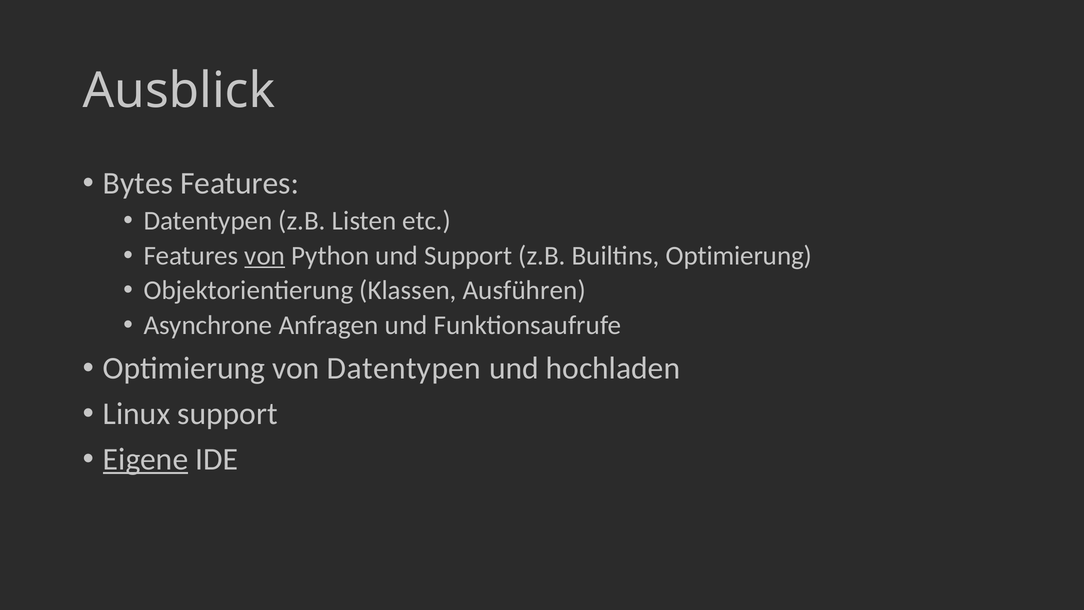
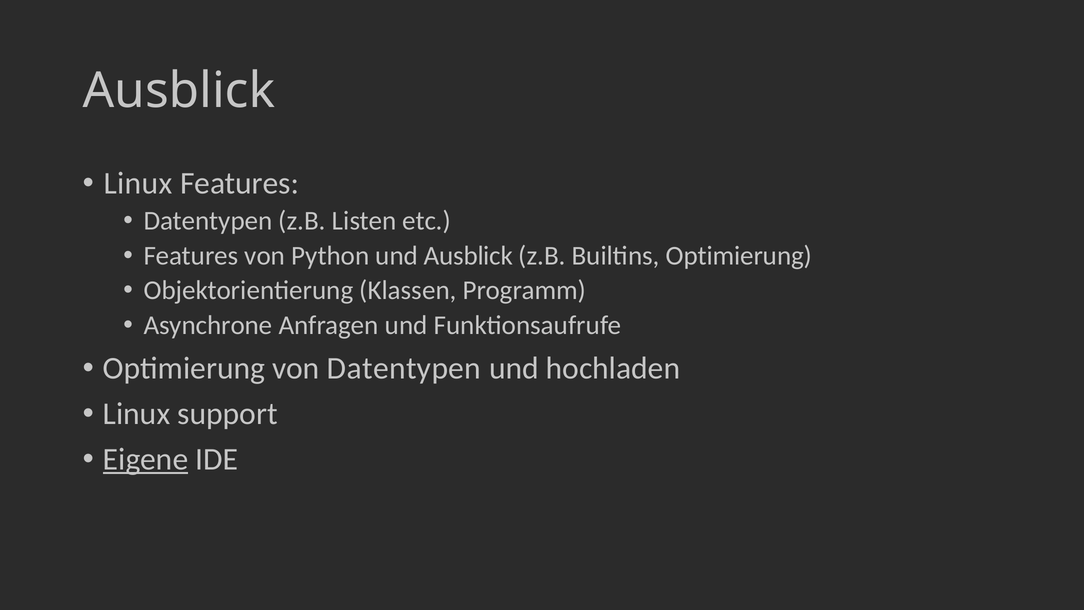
Bytes at (138, 183): Bytes -> Linux
von at (265, 256) underline: present -> none
und Support: Support -> Ausblick
Ausführen: Ausführen -> Programm
